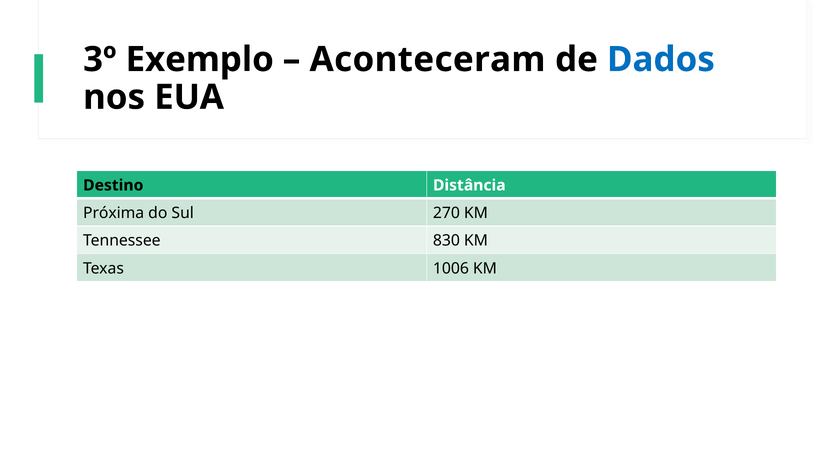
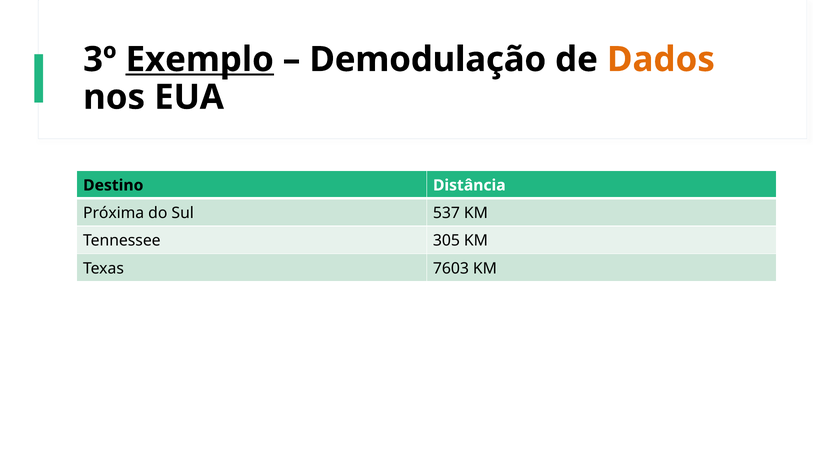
Exemplo underline: none -> present
Aconteceram: Aconteceram -> Demodulação
Dados colour: blue -> orange
270: 270 -> 537
830: 830 -> 305
1006: 1006 -> 7603
